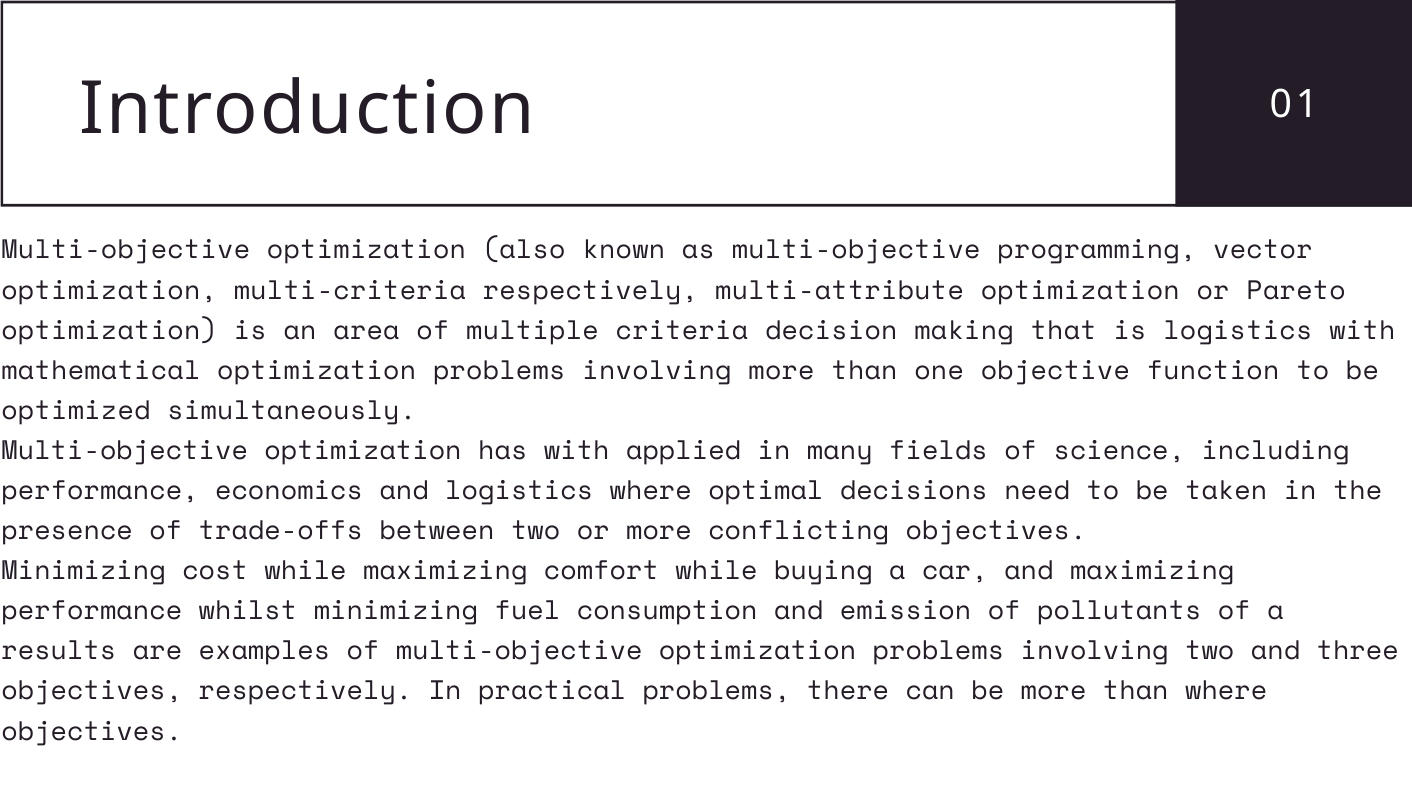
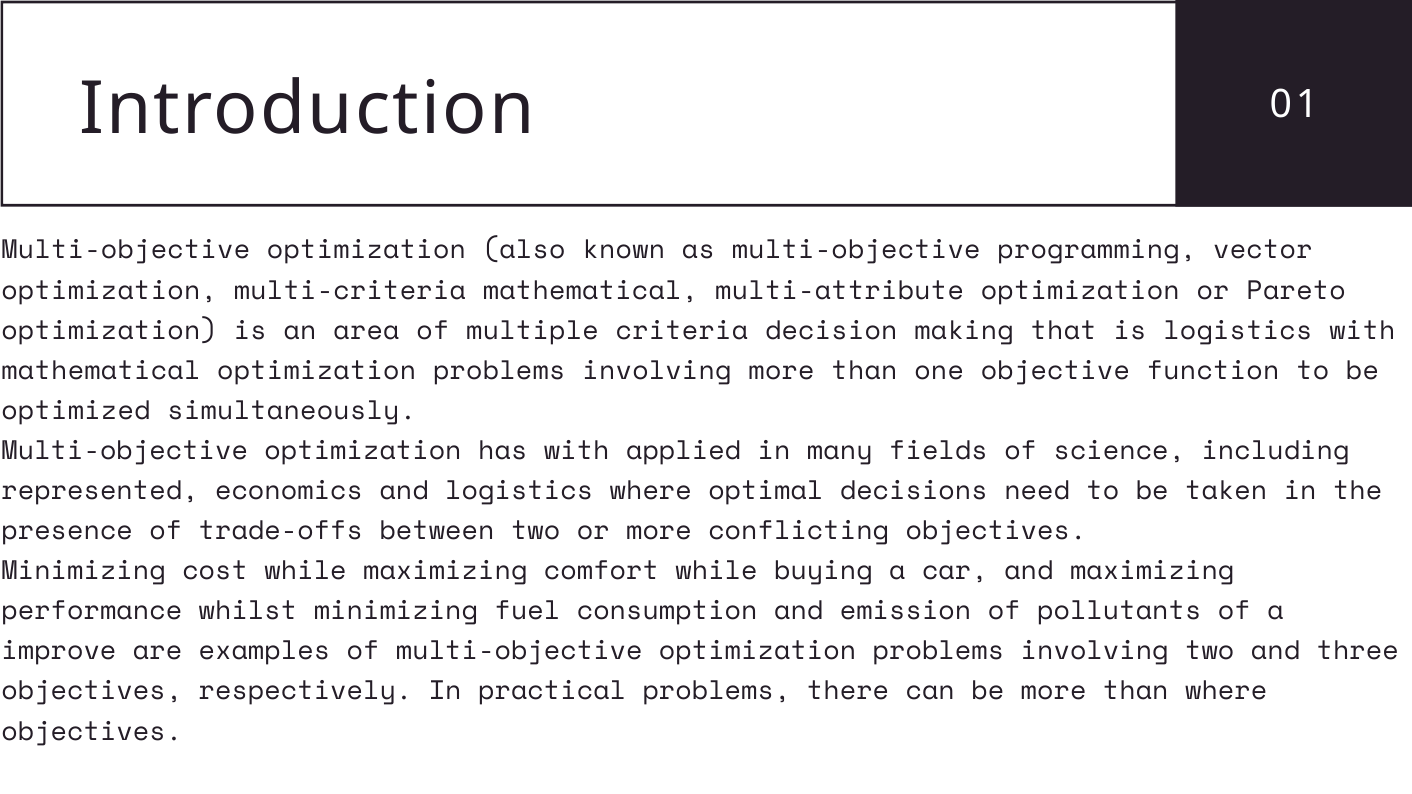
multi-criteria respectively: respectively -> mathematical
performance at (100, 491): performance -> represented
results: results -> improve
